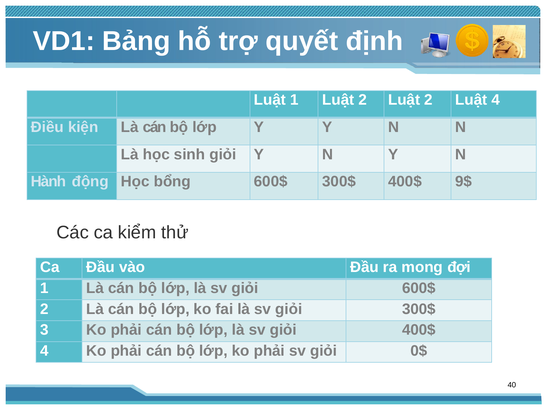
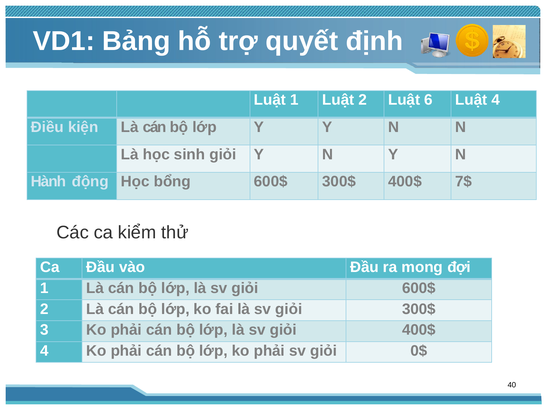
2 Luật 2: 2 -> 6
9$: 9$ -> 7$
